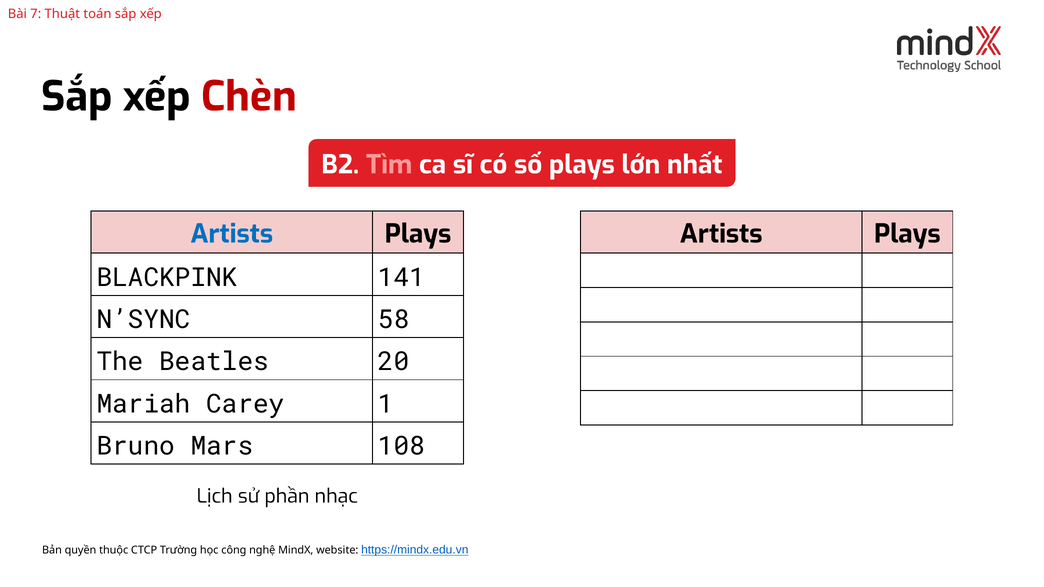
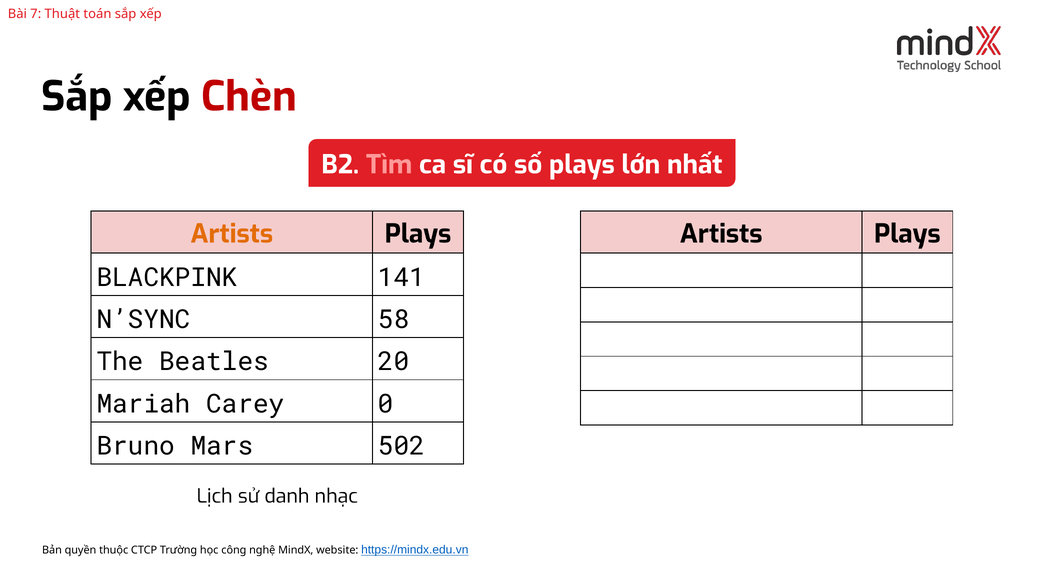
Artists at (232, 234) colour: blue -> orange
1: 1 -> 0
108: 108 -> 502
phần: phần -> danh
